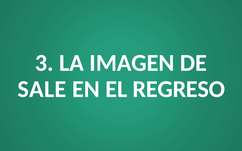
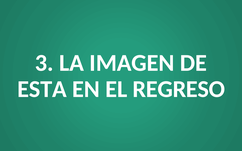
SALE: SALE -> ESTA
